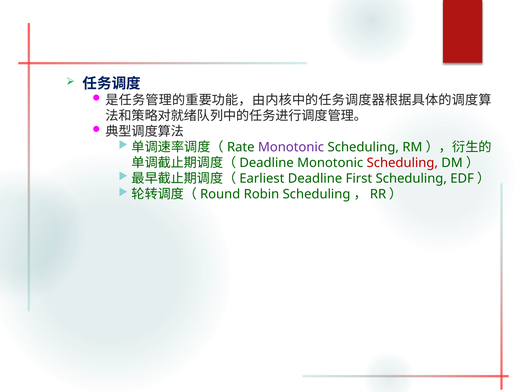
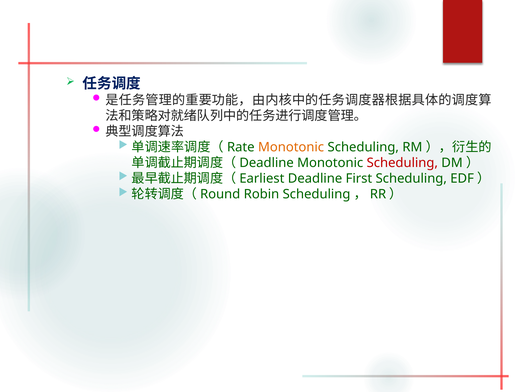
Monotonic at (291, 147) colour: purple -> orange
